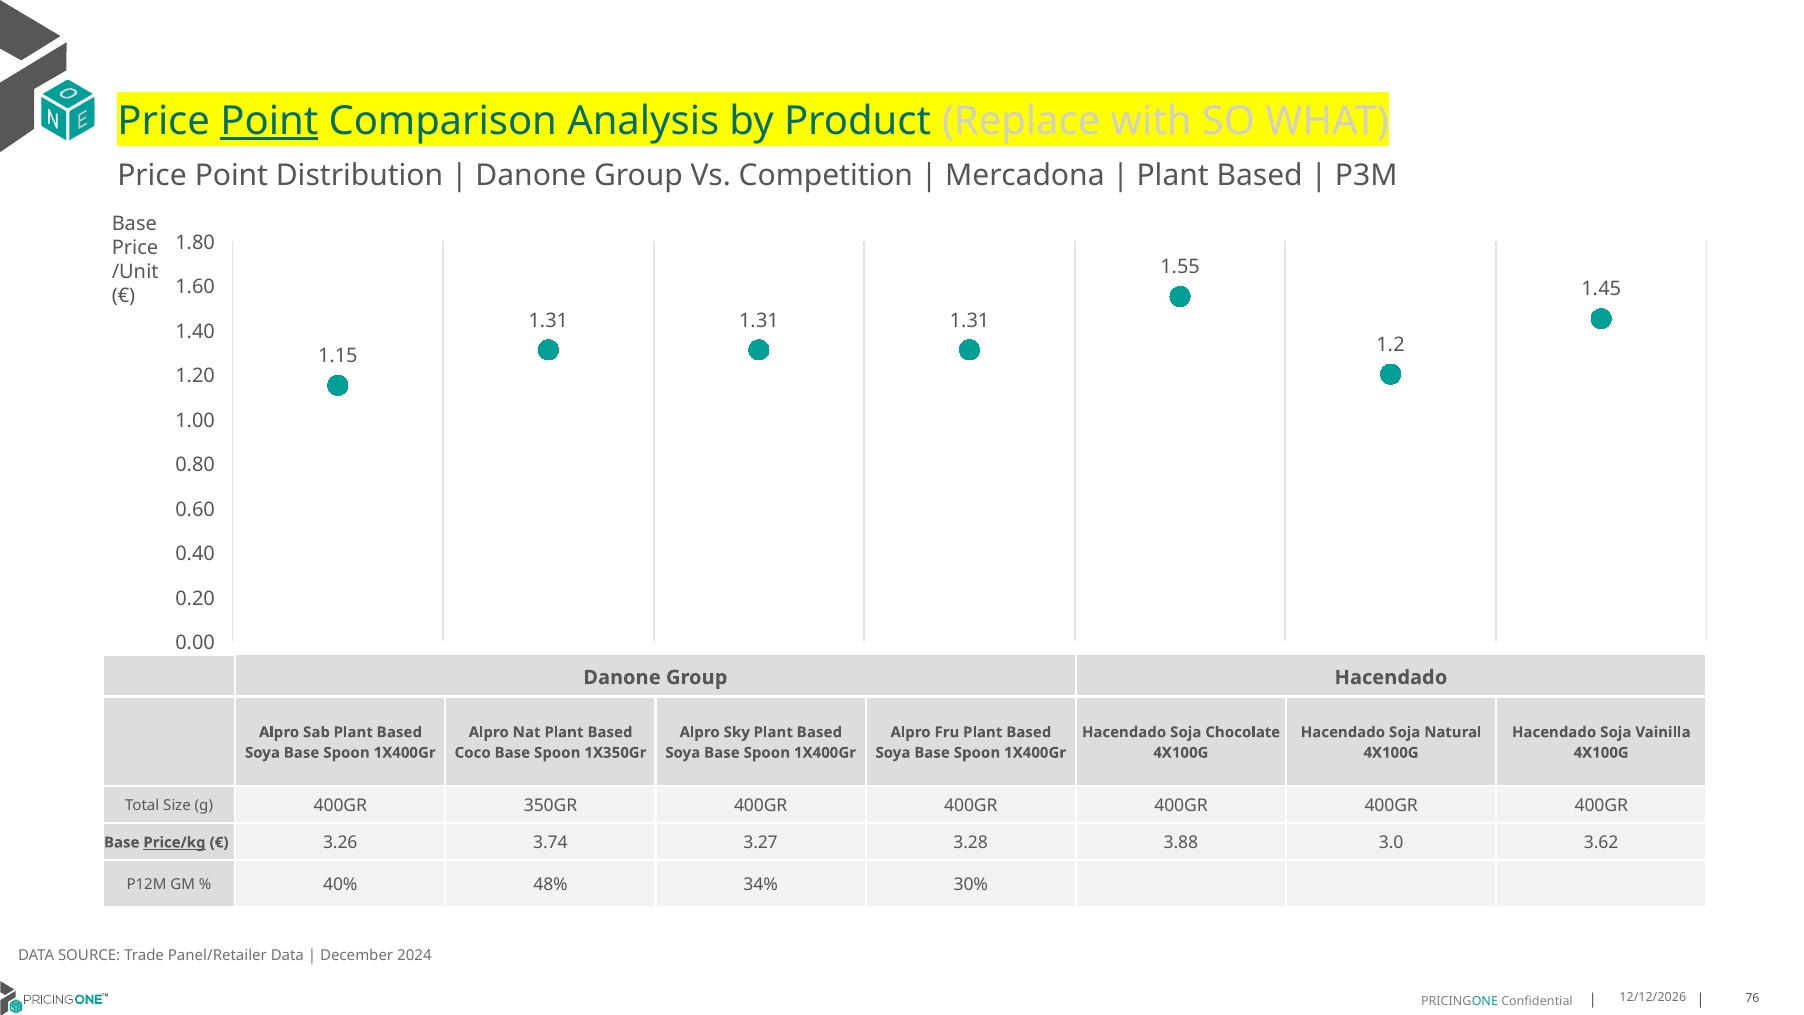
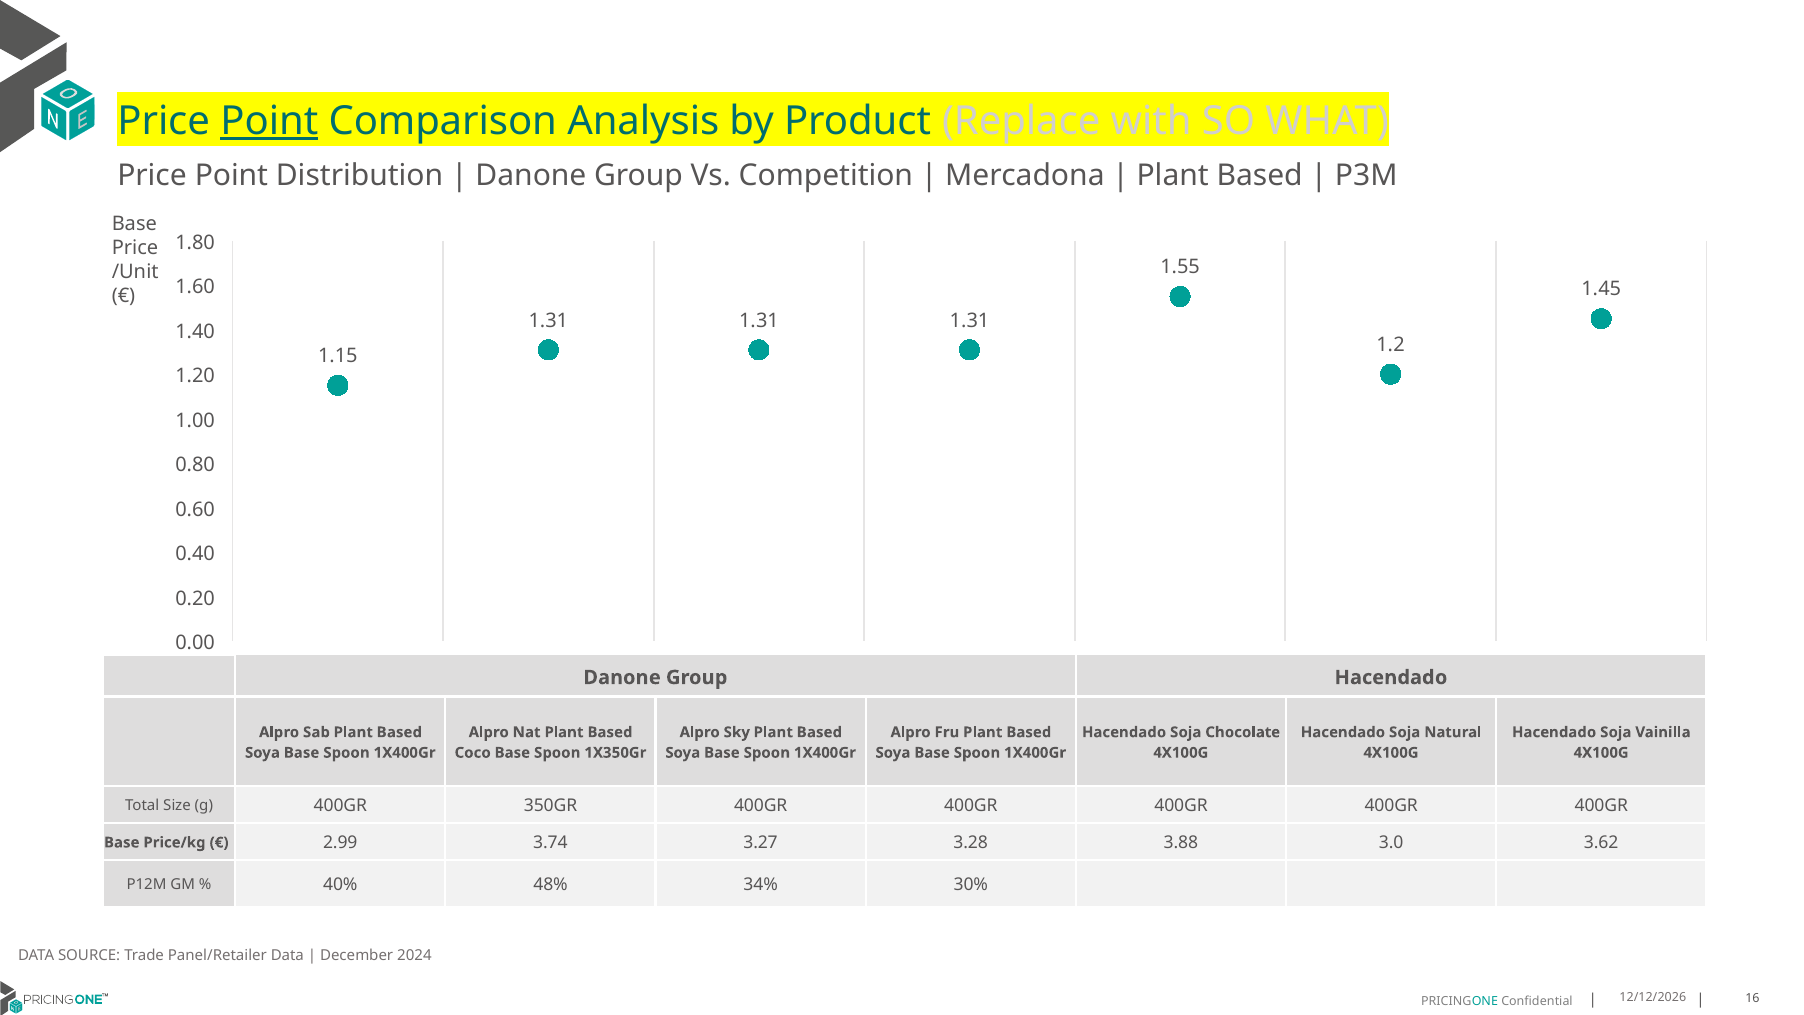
Price/kg underline: present -> none
3.26: 3.26 -> 2.99
76: 76 -> 16
